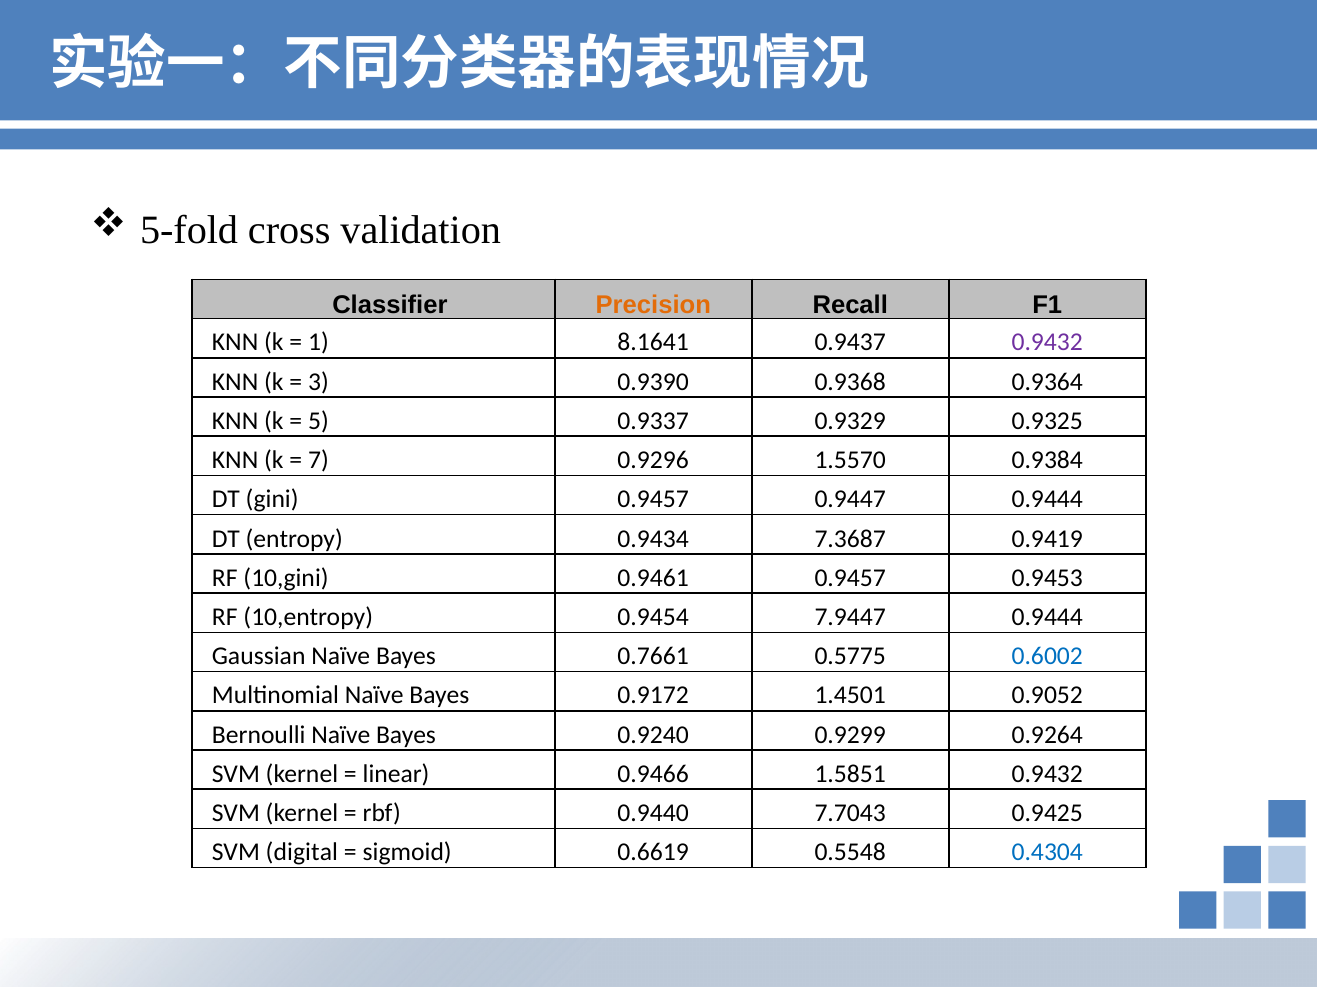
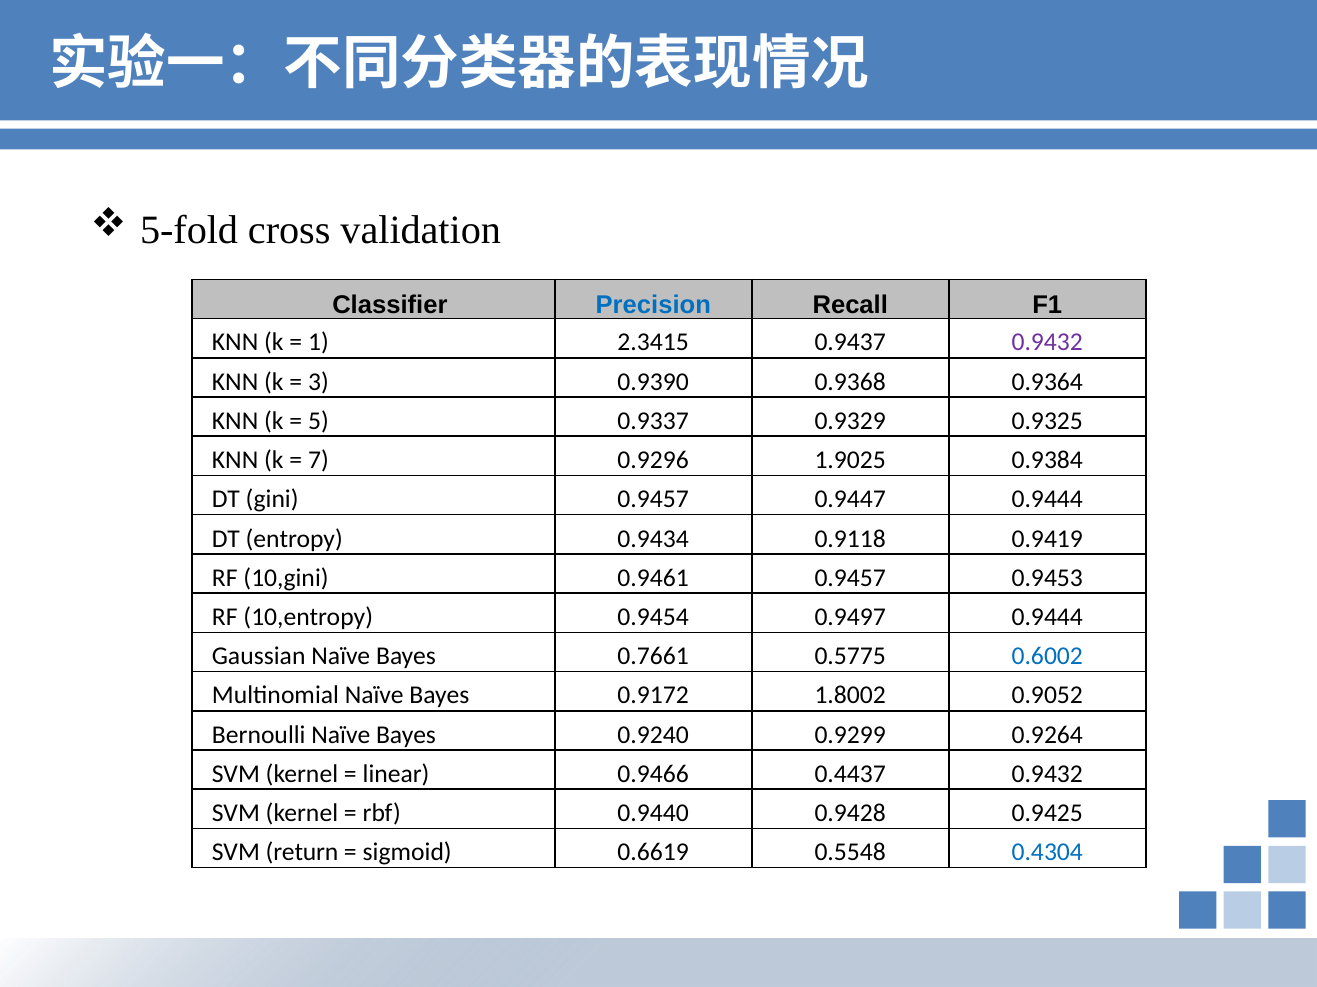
Precision colour: orange -> blue
8.1641: 8.1641 -> 2.3415
1.5570: 1.5570 -> 1.9025
7.3687: 7.3687 -> 0.9118
7.9447: 7.9447 -> 0.9497
1.4501: 1.4501 -> 1.8002
1.5851: 1.5851 -> 0.4437
7.7043: 7.7043 -> 0.9428
digital: digital -> return
